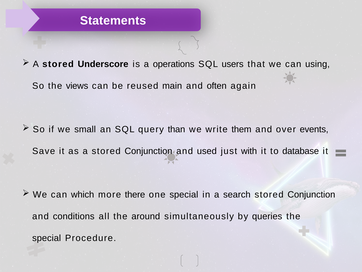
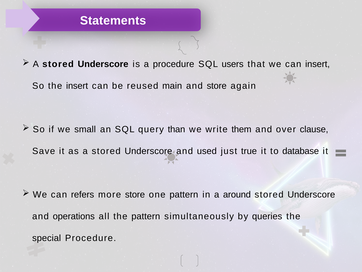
a operations: operations -> procedure
can using: using -> insert
the views: views -> insert
and often: often -> store
events: events -> clause
as a stored Conjunction: Conjunction -> Underscore
with: with -> true
which: which -> refers
more there: there -> store
one special: special -> pattern
search: search -> around
Conjunction at (311, 194): Conjunction -> Underscore
conditions: conditions -> operations
the around: around -> pattern
